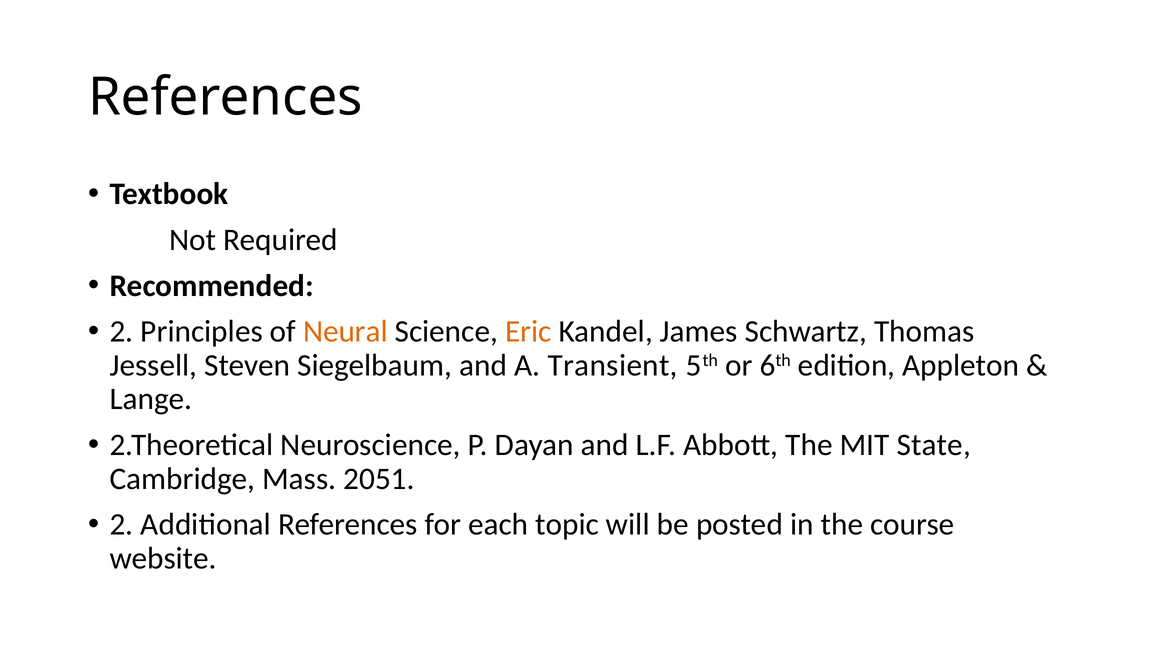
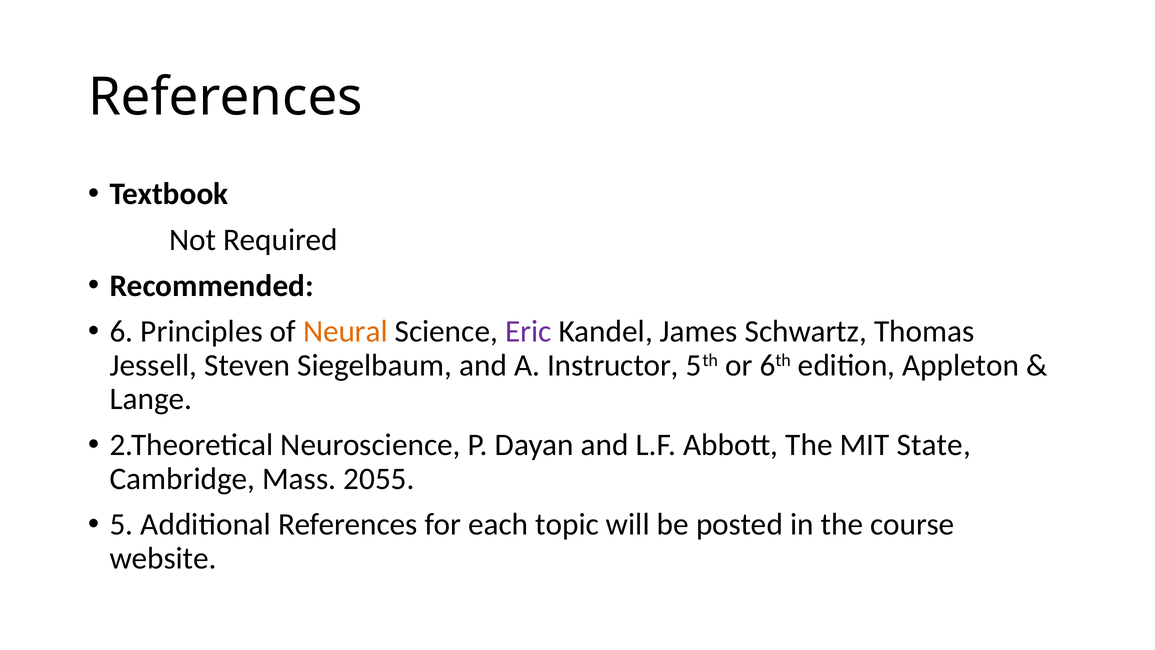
2 at (122, 331): 2 -> 6
Eric colour: orange -> purple
Transient: Transient -> Instructor
2051: 2051 -> 2055
2 at (122, 524): 2 -> 5
